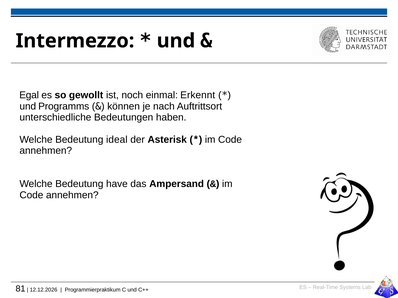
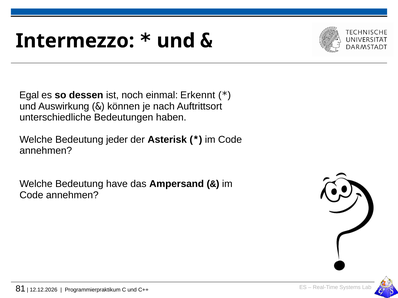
gewollt: gewollt -> dessen
Programms: Programms -> Auswirkung
ideal: ideal -> jeder
